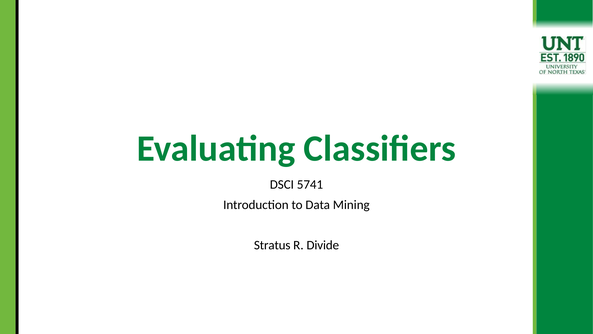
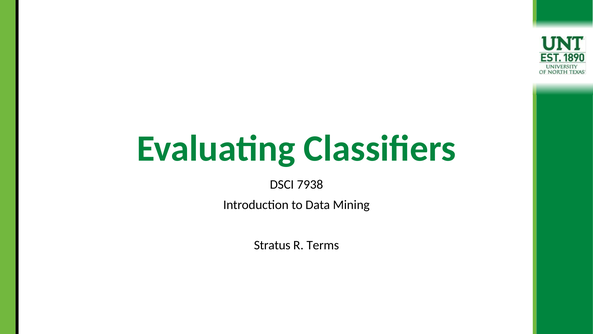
5741: 5741 -> 7938
Divide: Divide -> Terms
